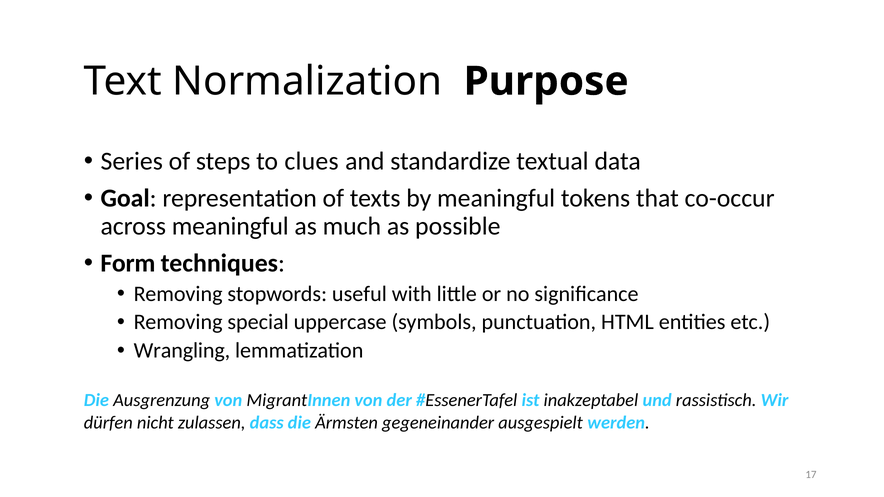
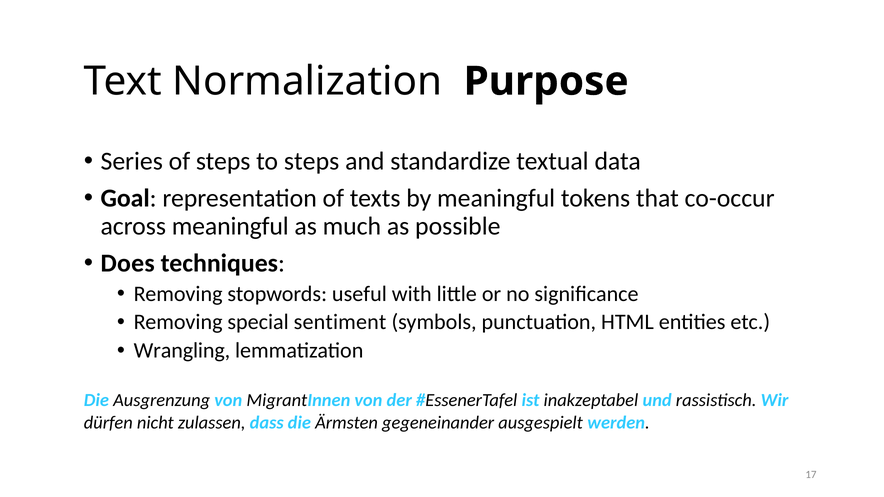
to clues: clues -> steps
Form: Form -> Does
uppercase: uppercase -> sentiment
